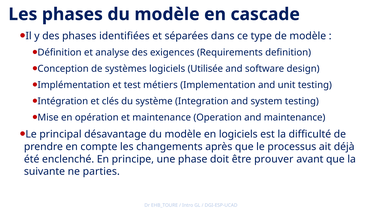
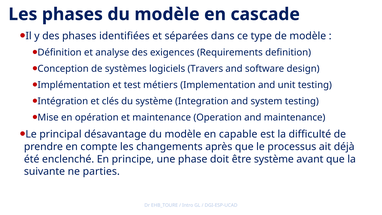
Utilisée: Utilisée -> Travers
en logiciels: logiciels -> capable
être prouver: prouver -> système
